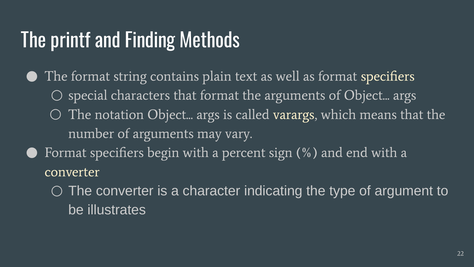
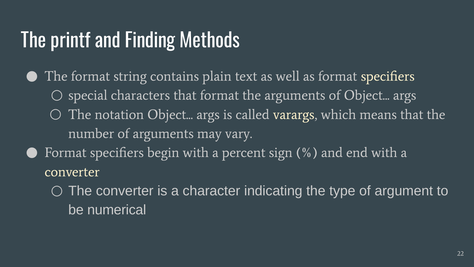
illustrates: illustrates -> numerical
